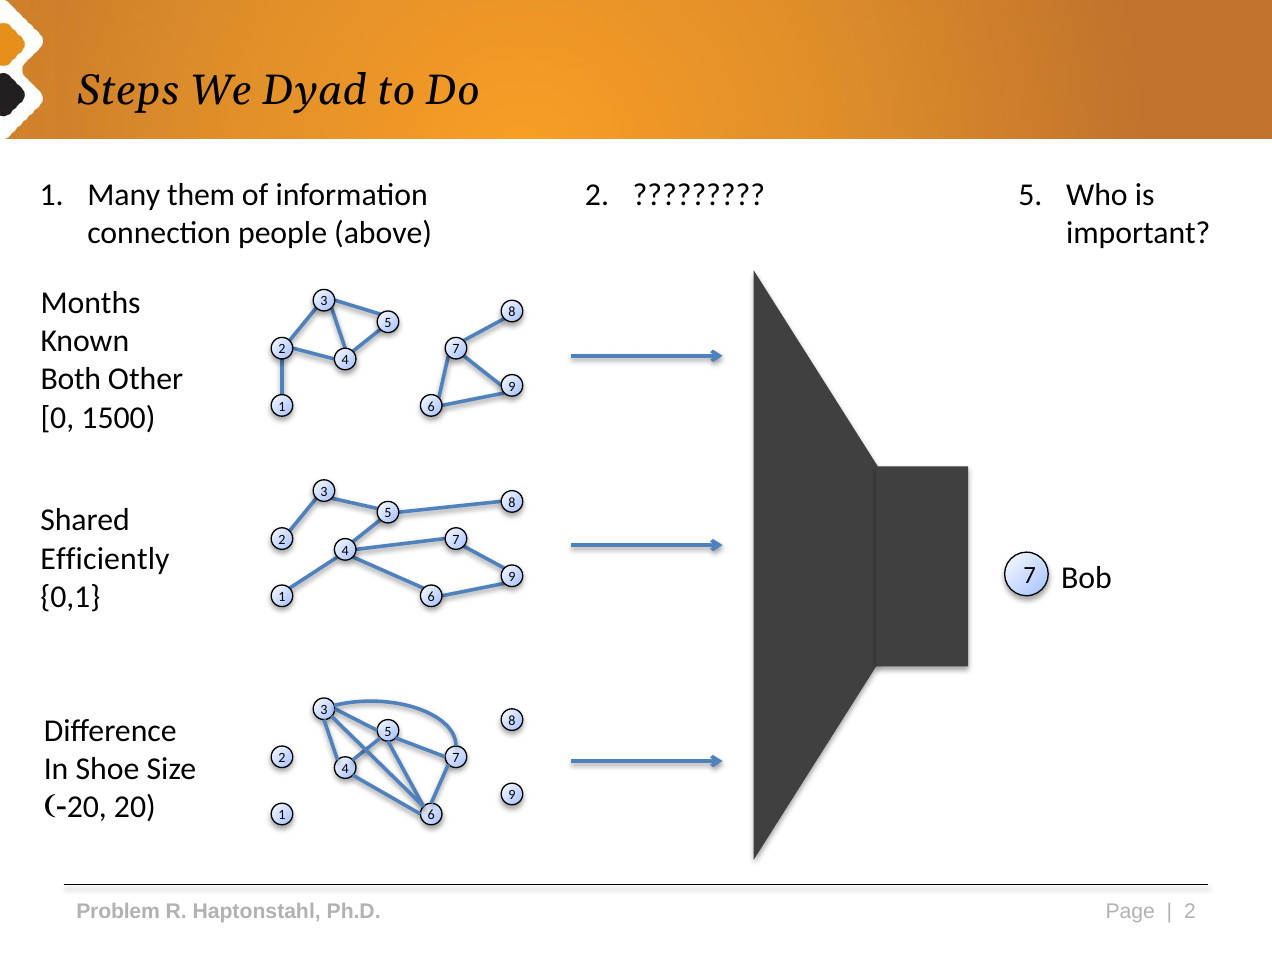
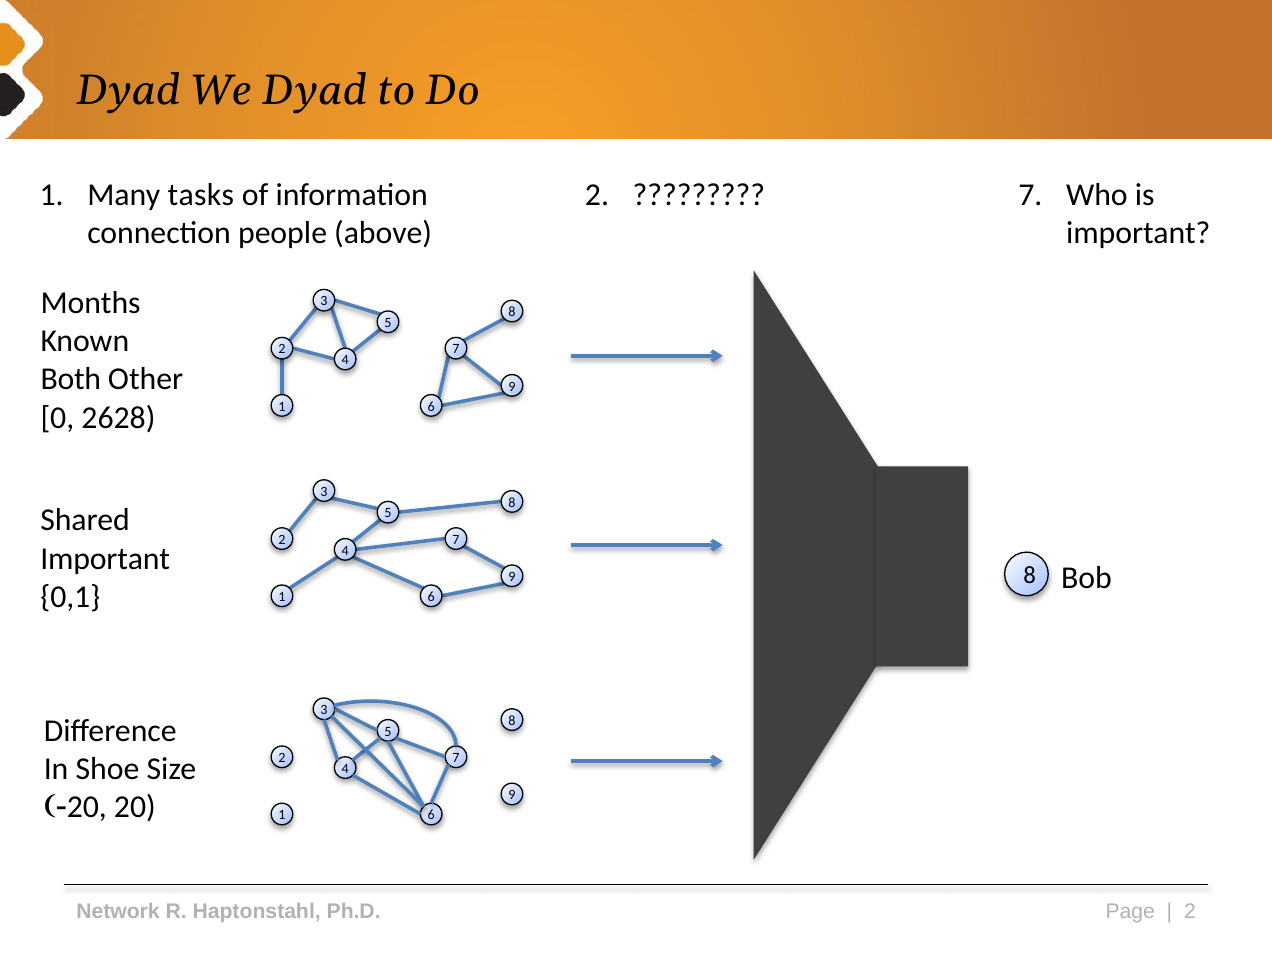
Steps at (128, 91): Steps -> Dyad
5 at (1030, 195): 5 -> 7
them: them -> tasks
1500: 1500 -> 2628
Efficiently at (105, 559): Efficiently -> Important
9 7: 7 -> 8
Problem: Problem -> Network
